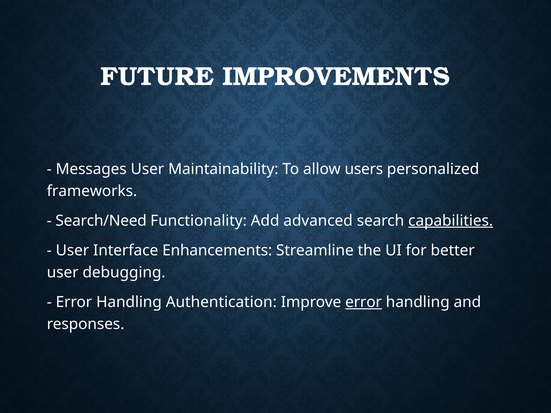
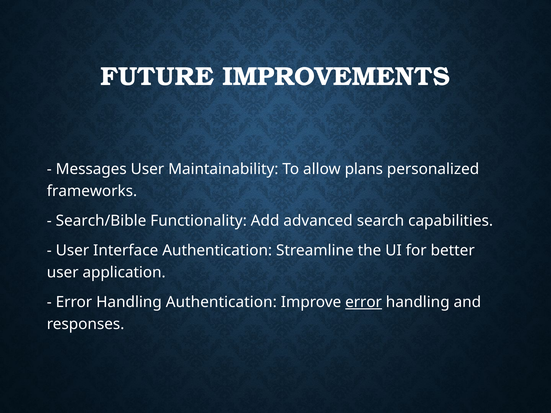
users: users -> plans
Search/Need: Search/Need -> Search/Bible
capabilities underline: present -> none
Interface Enhancements: Enhancements -> Authentication
debugging: debugging -> application
